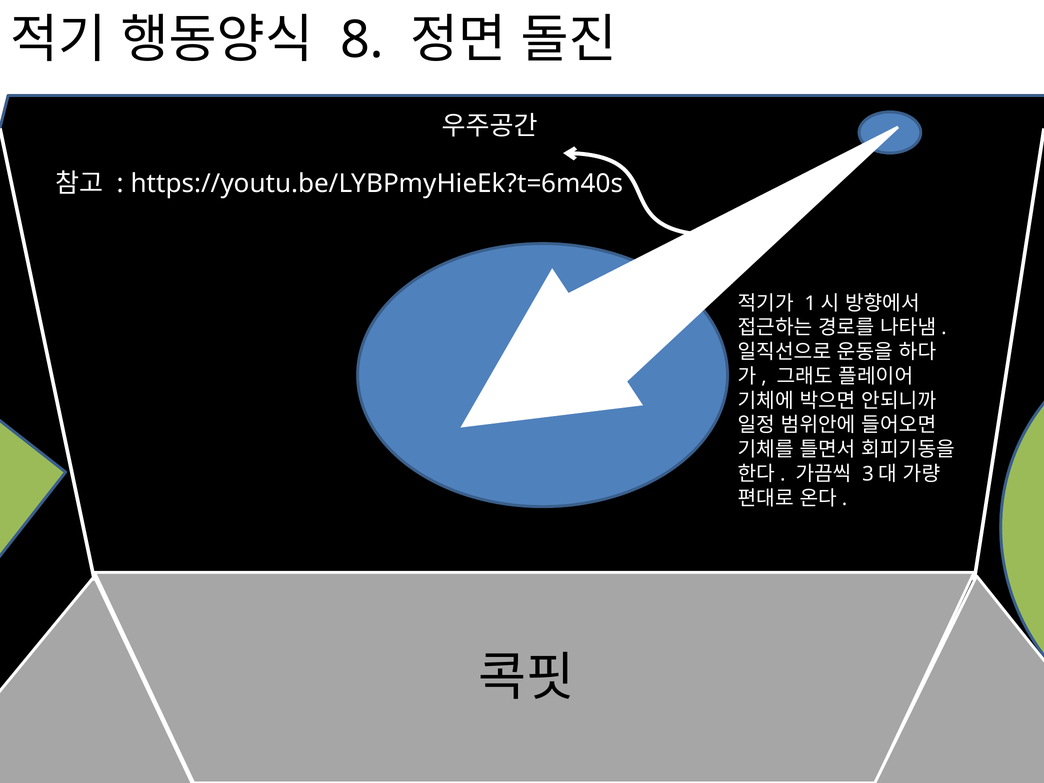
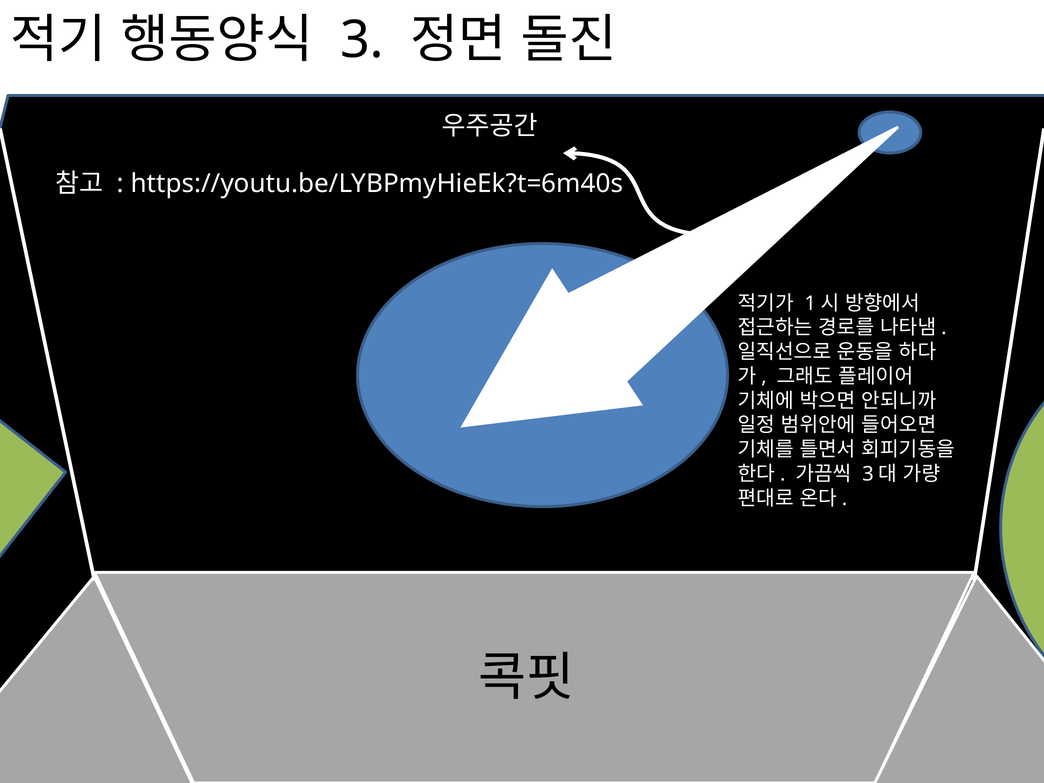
8: 8 -> 3
